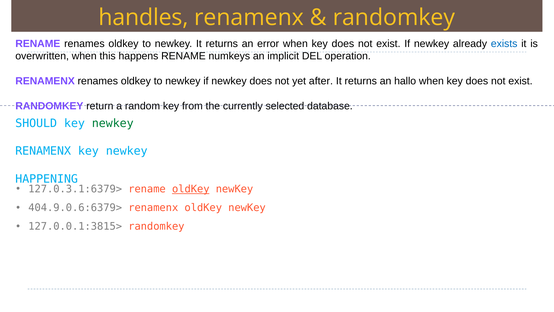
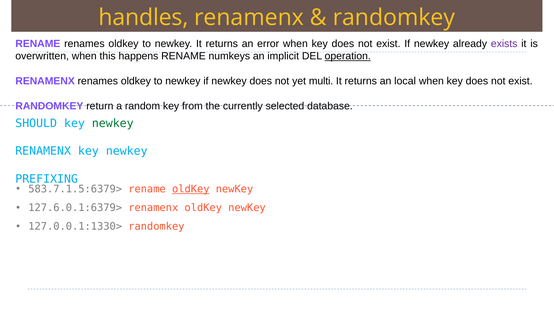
exists colour: blue -> purple
operation underline: none -> present
after: after -> multi
hallo: hallo -> local
HAPPENING: HAPPENING -> PREFIXING
127.0.3.1:6379>: 127.0.3.1:6379> -> 583.7.1.5:6379>
404.9.0.6:6379>: 404.9.0.6:6379> -> 127.6.0.1:6379>
127.0.0.1:3815>: 127.0.0.1:3815> -> 127.0.0.1:1330>
